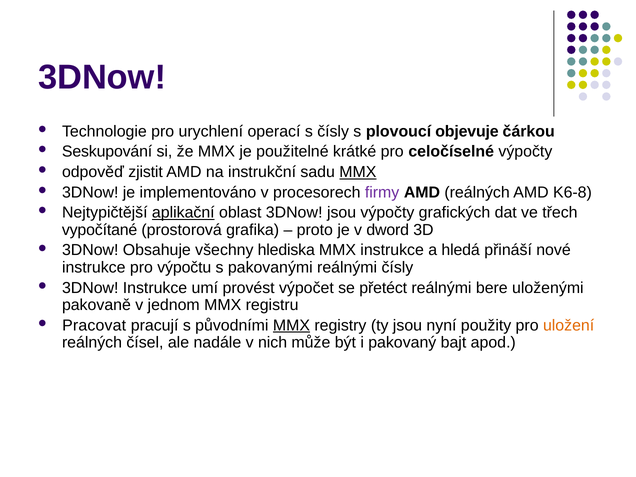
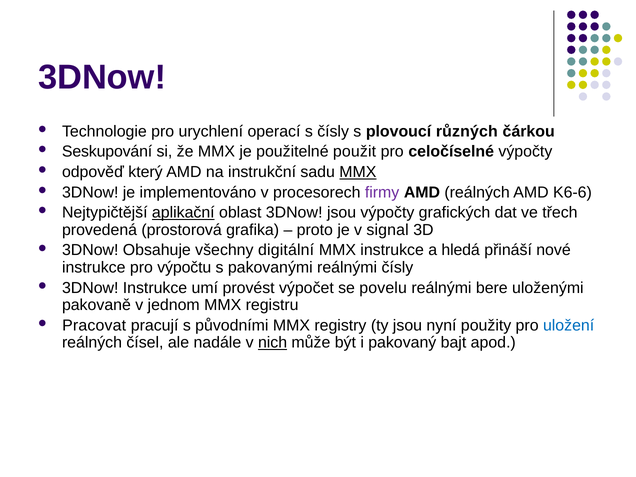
objevuje: objevuje -> různých
krátké: krátké -> použit
zjistit: zjistit -> který
K6-8: K6-8 -> K6-6
vypočítané: vypočítané -> provedená
dword: dword -> signal
hlediska: hlediska -> digitální
přetéct: přetéct -> povelu
MMX at (291, 325) underline: present -> none
uložení colour: orange -> blue
nich underline: none -> present
